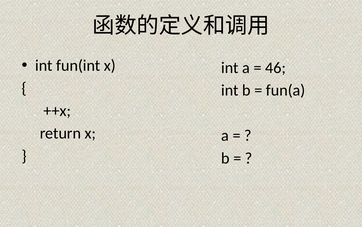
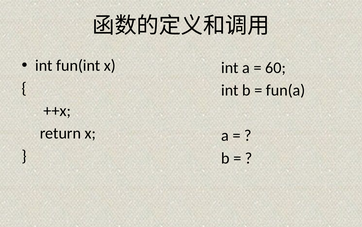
46: 46 -> 60
